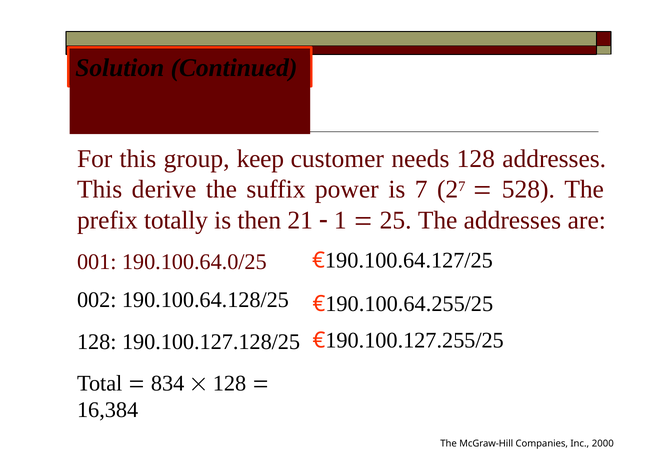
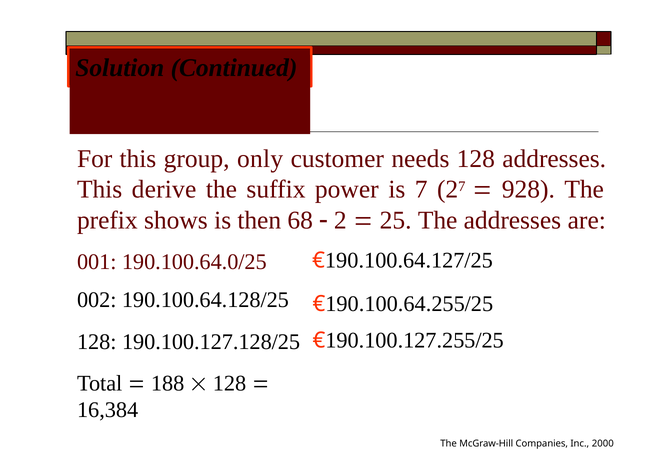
keep: keep -> only
528: 528 -> 928
totally: totally -> shows
21: 21 -> 68
1 at (340, 220): 1 -> 2
834: 834 -> 188
